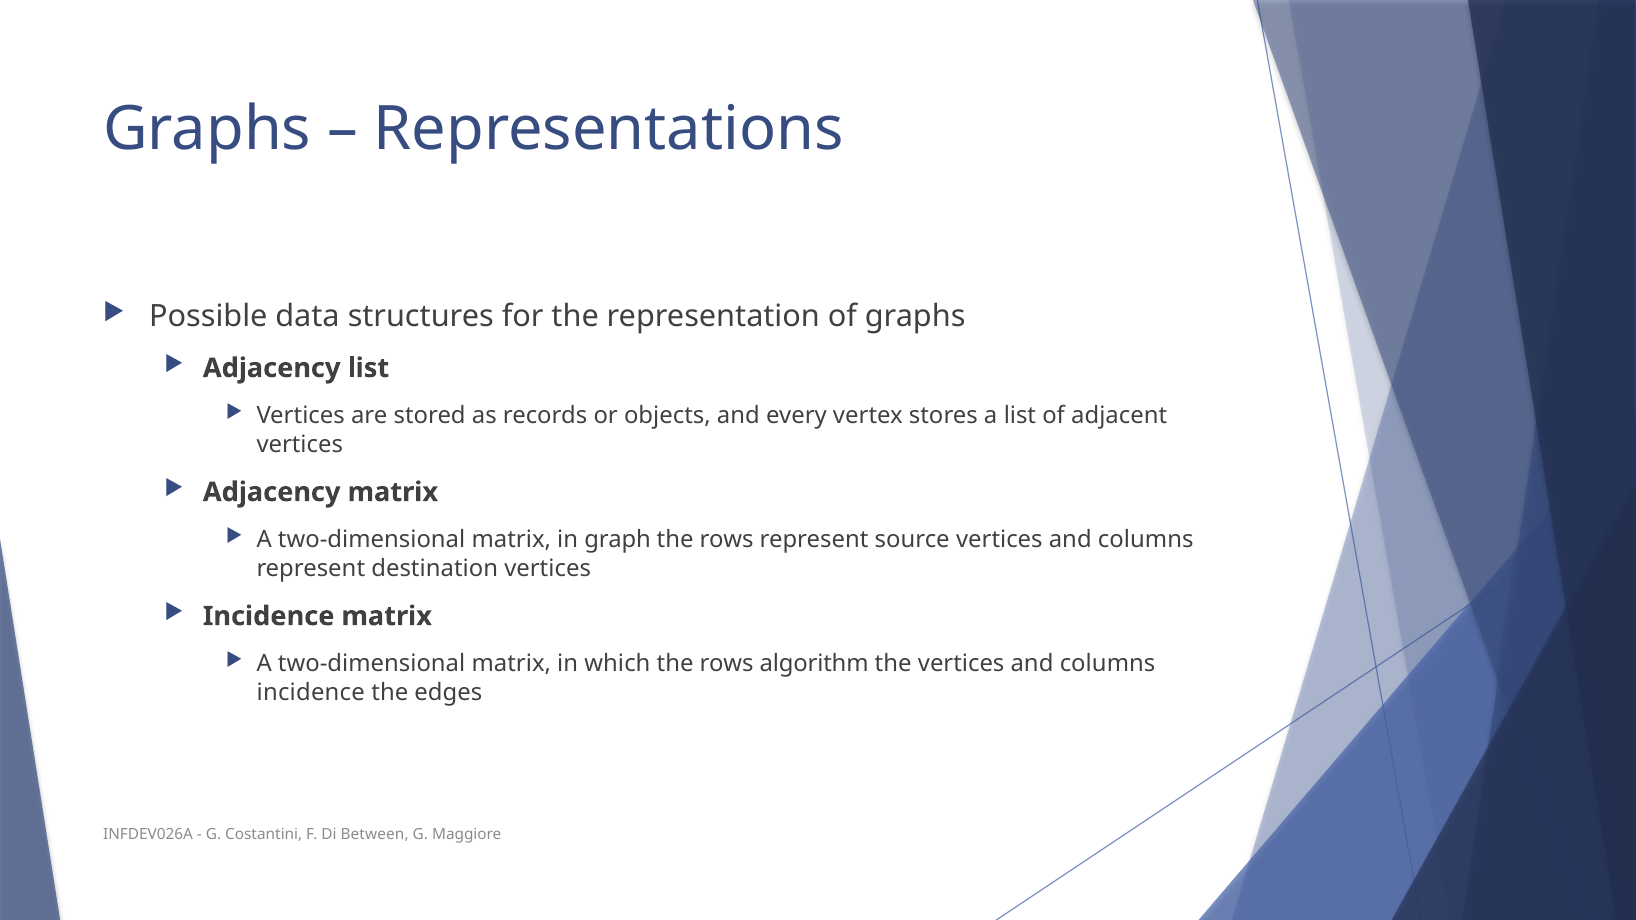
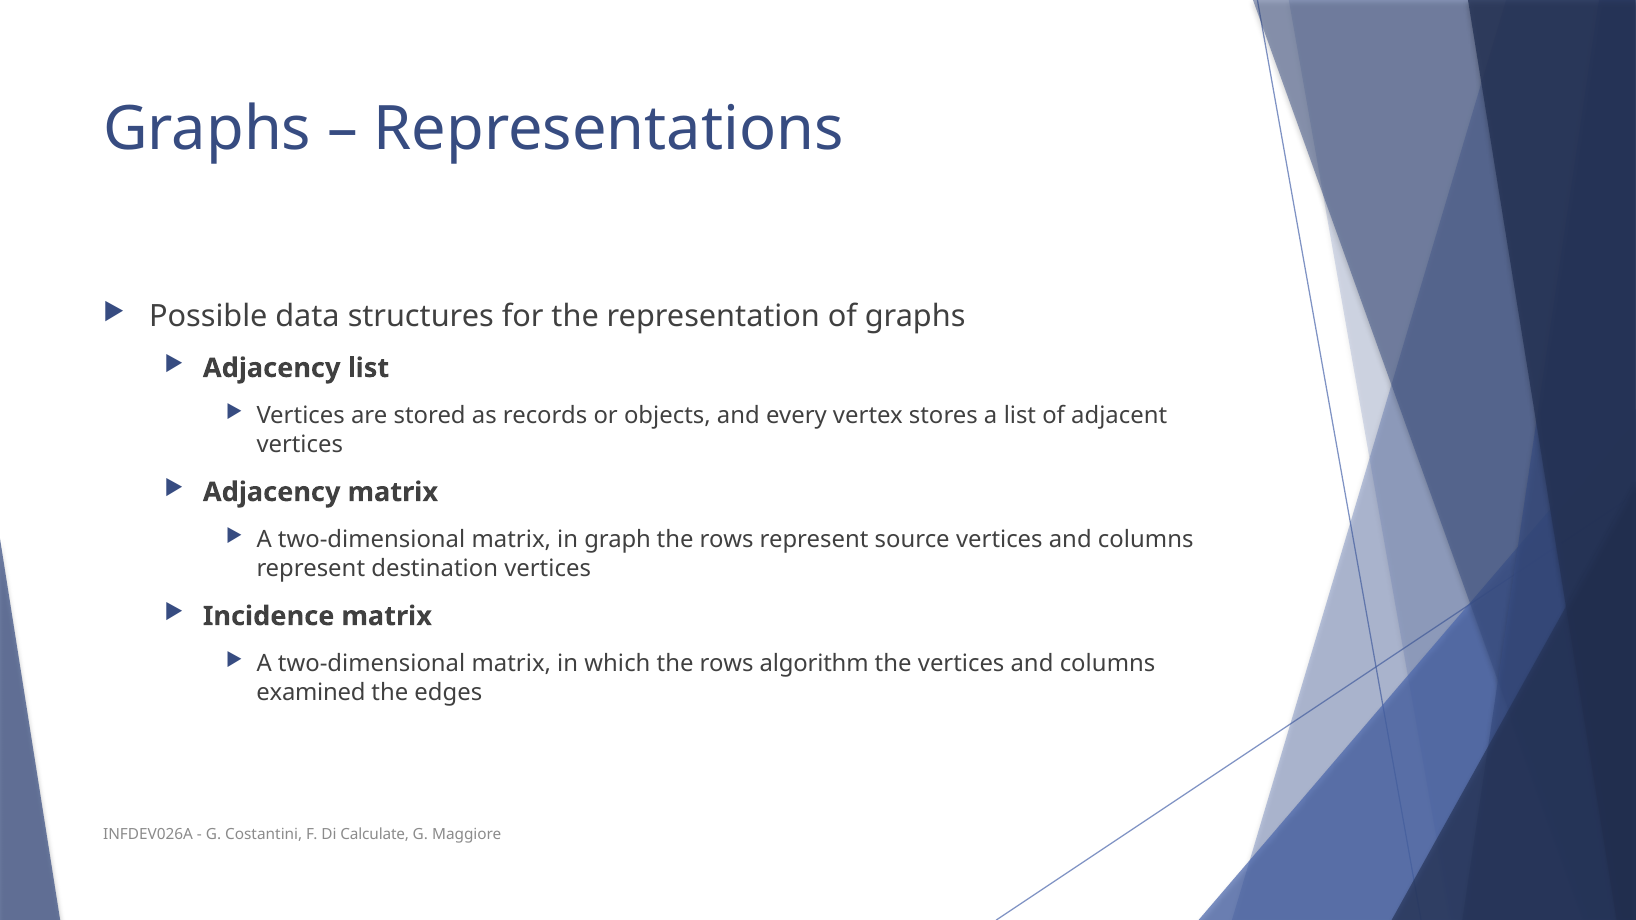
incidence at (311, 693): incidence -> examined
Between: Between -> Calculate
